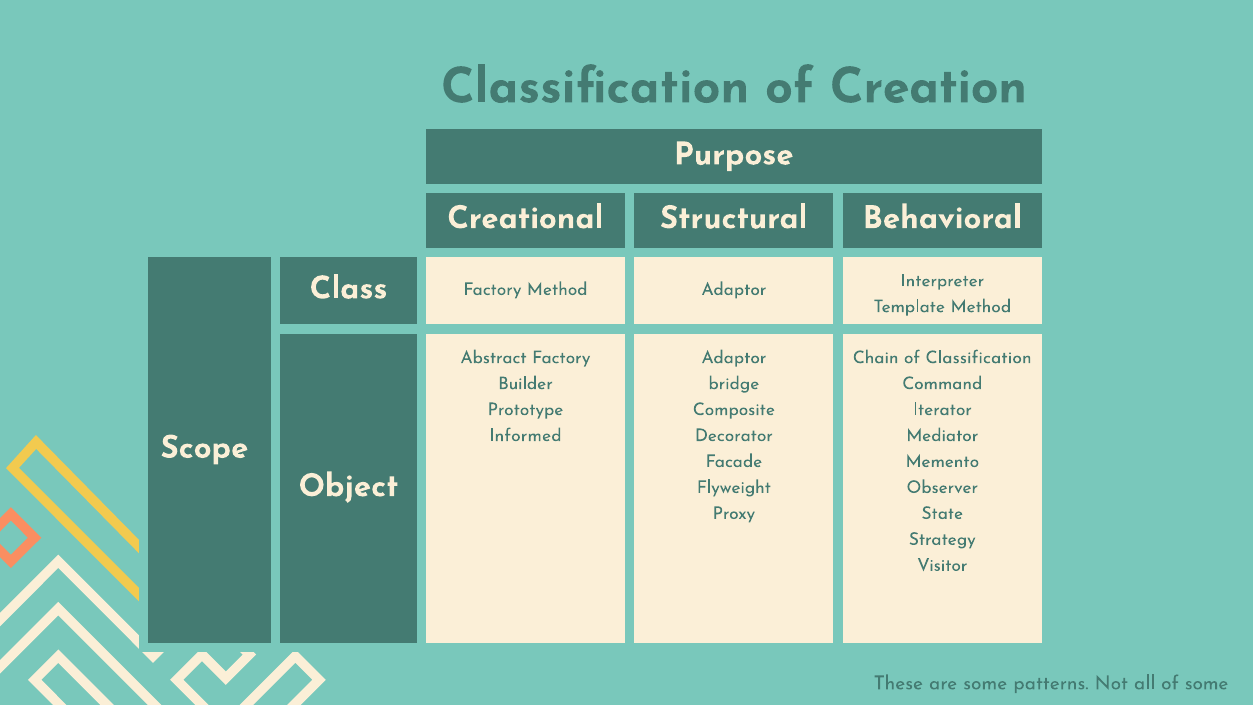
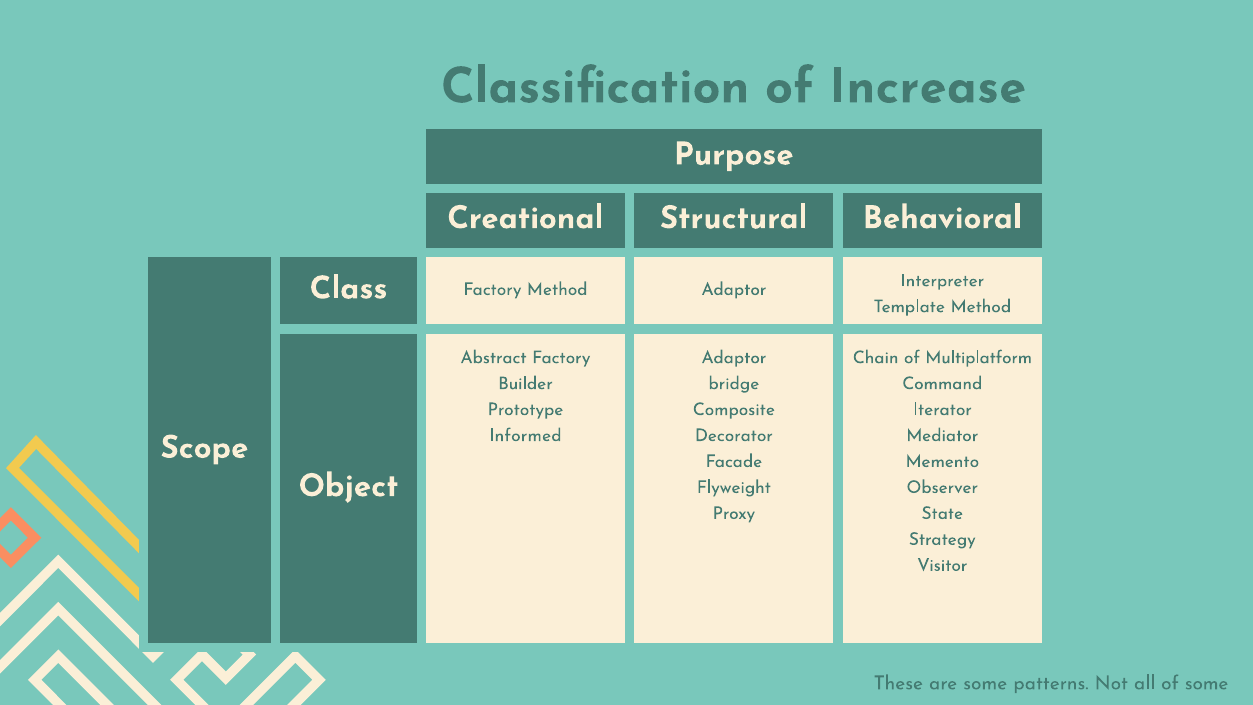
Creation: Creation -> Increase
of Classification: Classification -> Multiplatform
